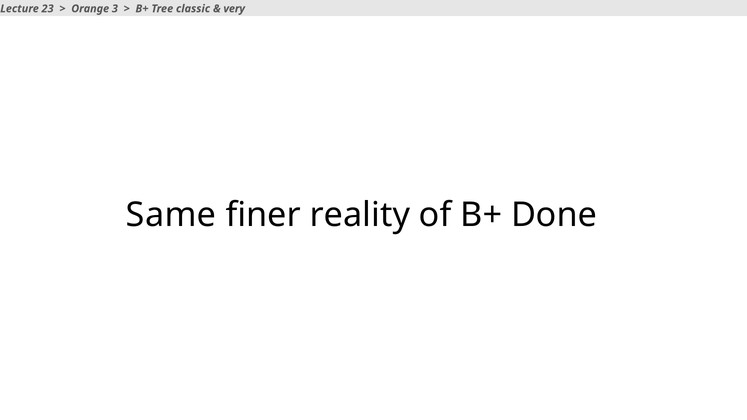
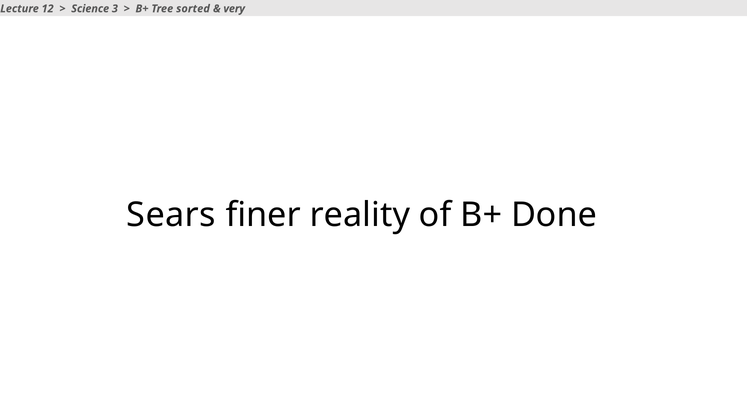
23: 23 -> 12
Orange: Orange -> Science
classic: classic -> sorted
Same: Same -> Sears
